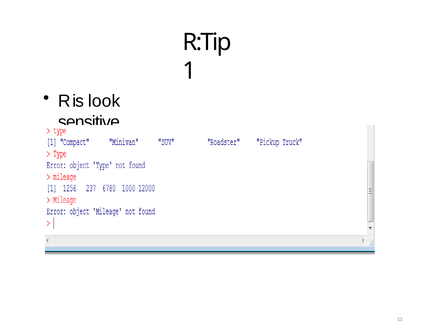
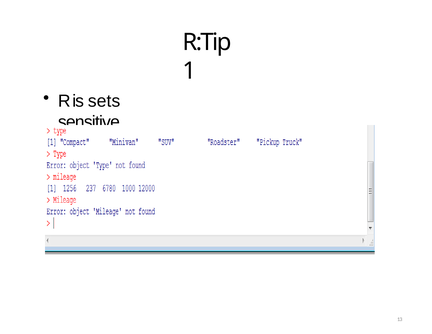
look: look -> sets
